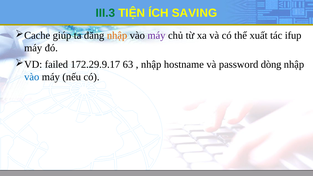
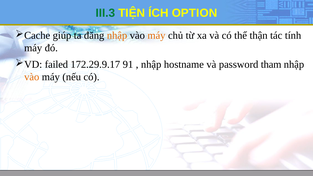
SAVING: SAVING -> OPTION
máy at (156, 36) colour: purple -> orange
xuất: xuất -> thận
ifup: ifup -> tính
63: 63 -> 91
dòng: dòng -> tham
vào at (32, 77) colour: blue -> orange
